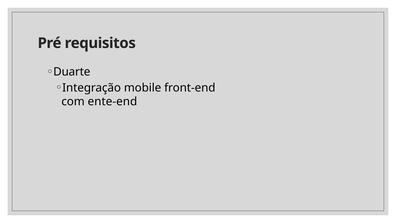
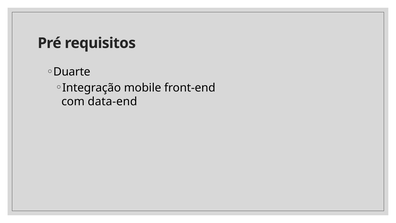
ente-end: ente-end -> data-end
